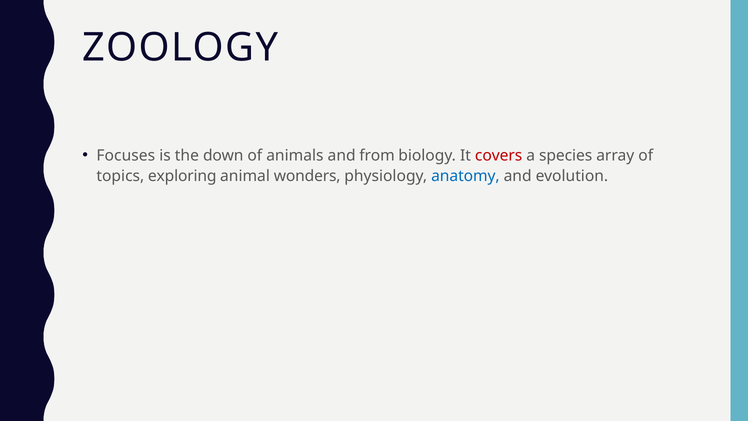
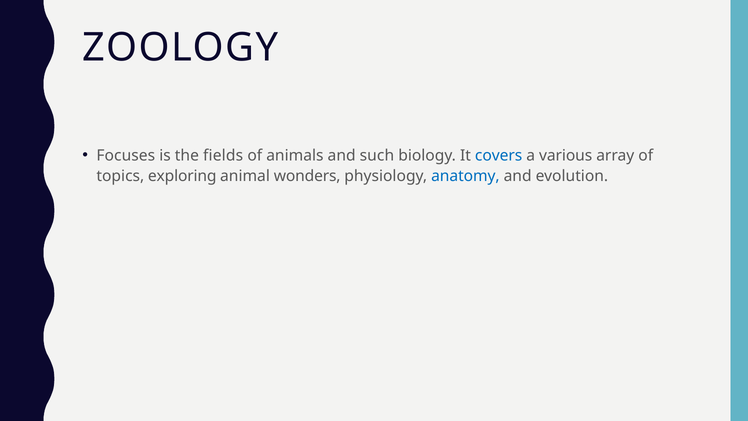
down: down -> fields
from: from -> such
covers colour: red -> blue
species: species -> various
